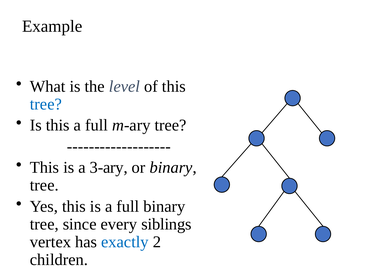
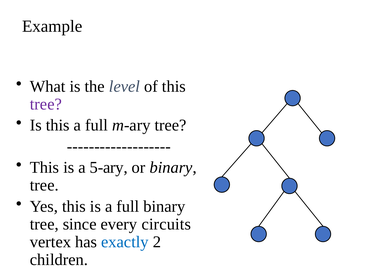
tree at (46, 104) colour: blue -> purple
3-ary: 3-ary -> 5-ary
siblings: siblings -> circuits
